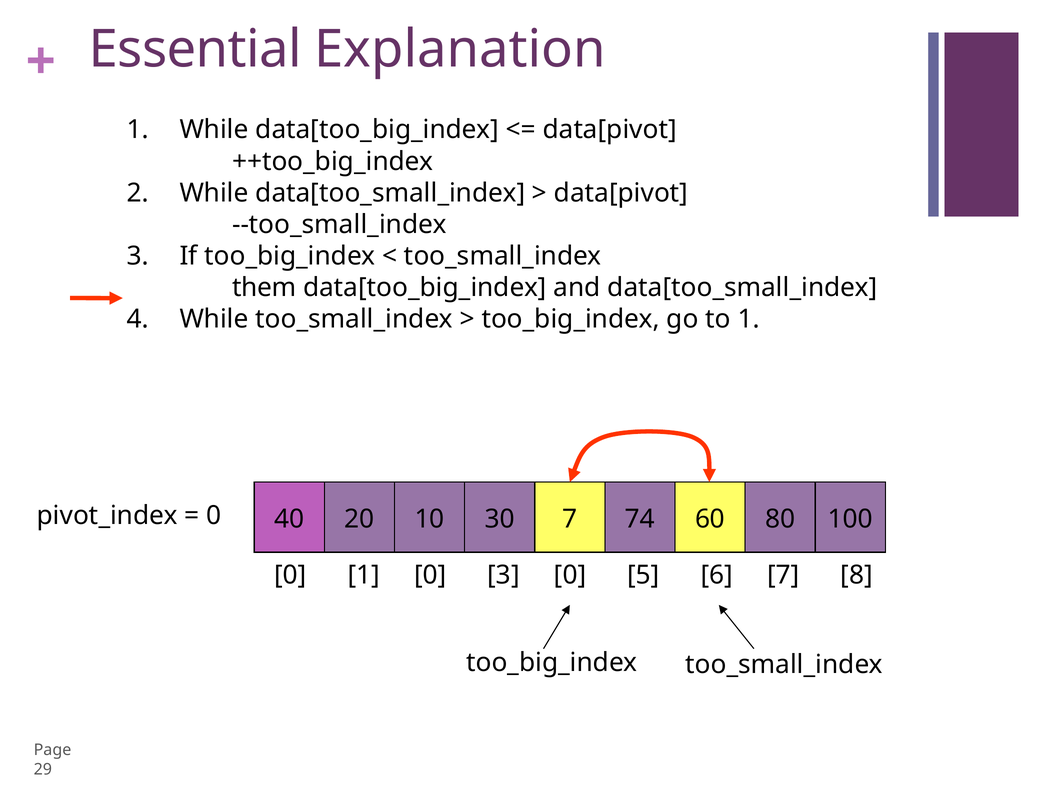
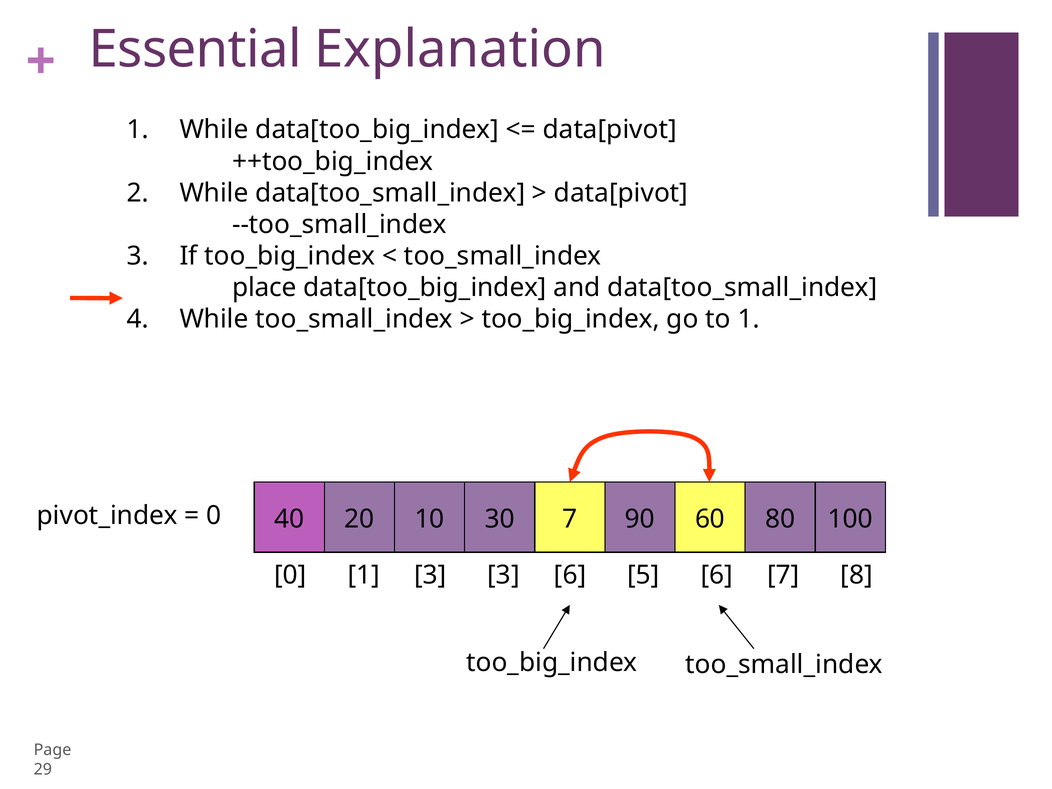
them: them -> place
74: 74 -> 90
1 0: 0 -> 3
3 0: 0 -> 6
